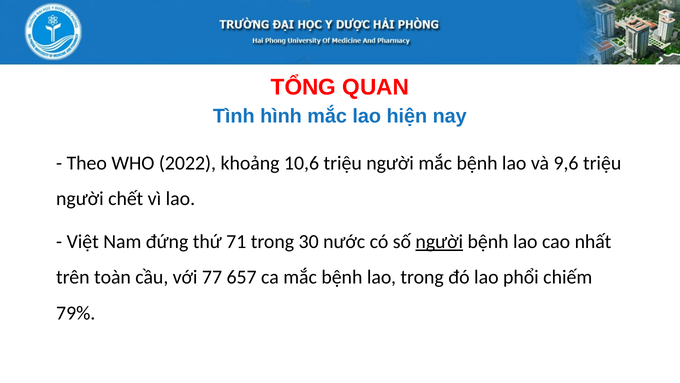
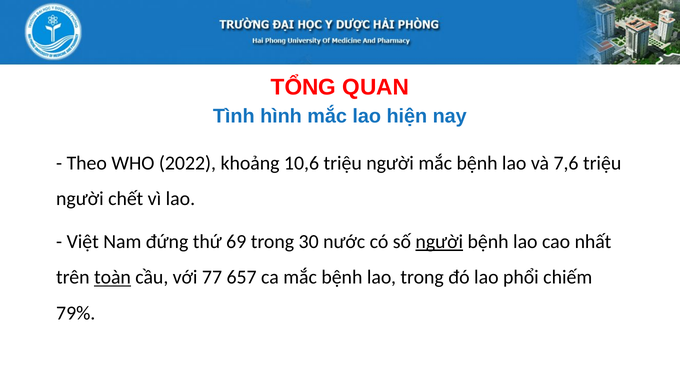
9,6: 9,6 -> 7,6
71: 71 -> 69
toàn underline: none -> present
